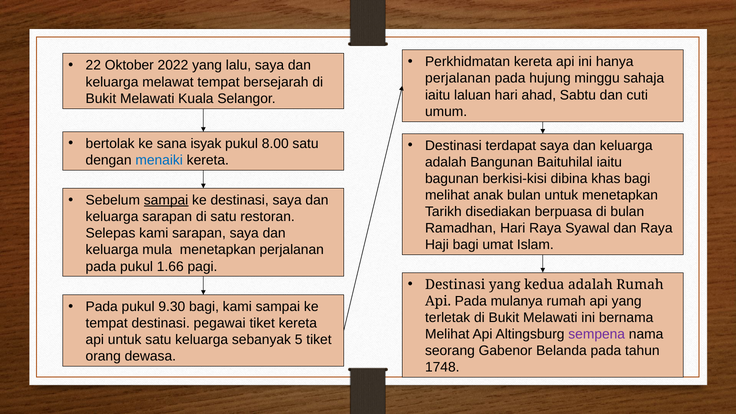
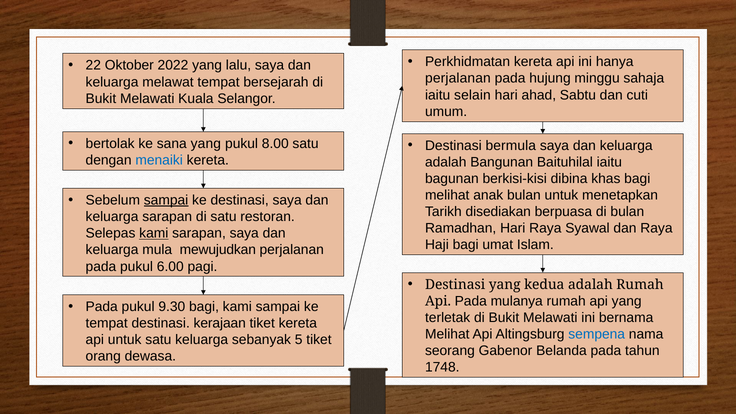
laluan: laluan -> selain
sana isyak: isyak -> yang
terdapat: terdapat -> bermula
kami at (154, 233) underline: none -> present
mula menetapkan: menetapkan -> mewujudkan
1.66: 1.66 -> 6.00
pegawai: pegawai -> kerajaan
sempena colour: purple -> blue
